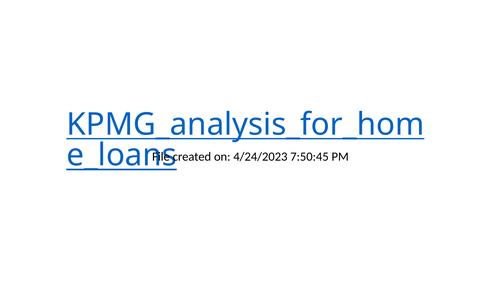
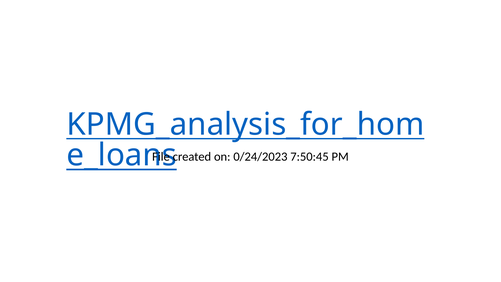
4/24/2023: 4/24/2023 -> 0/24/2023
